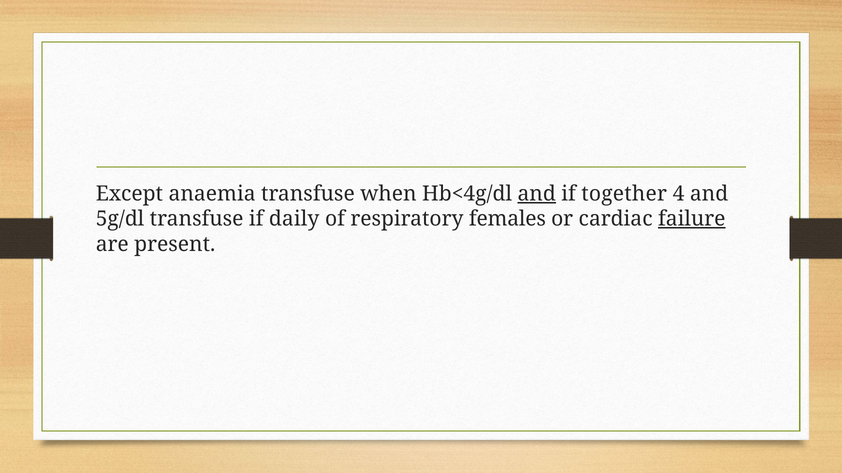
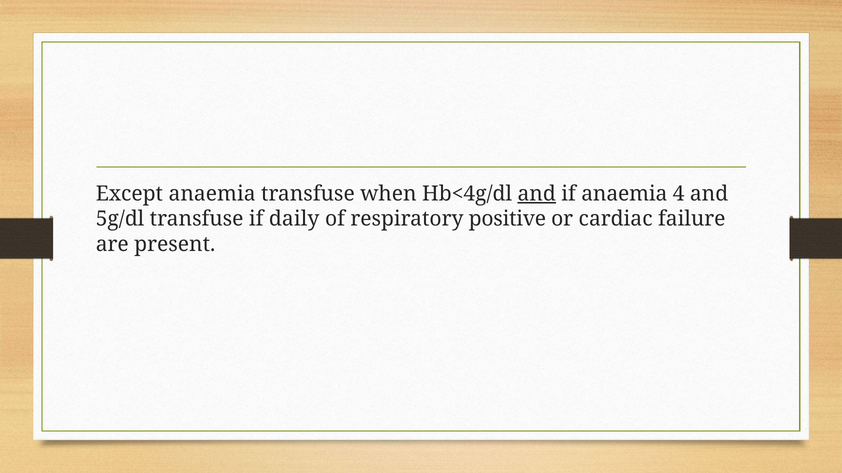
if together: together -> anaemia
females: females -> positive
failure underline: present -> none
